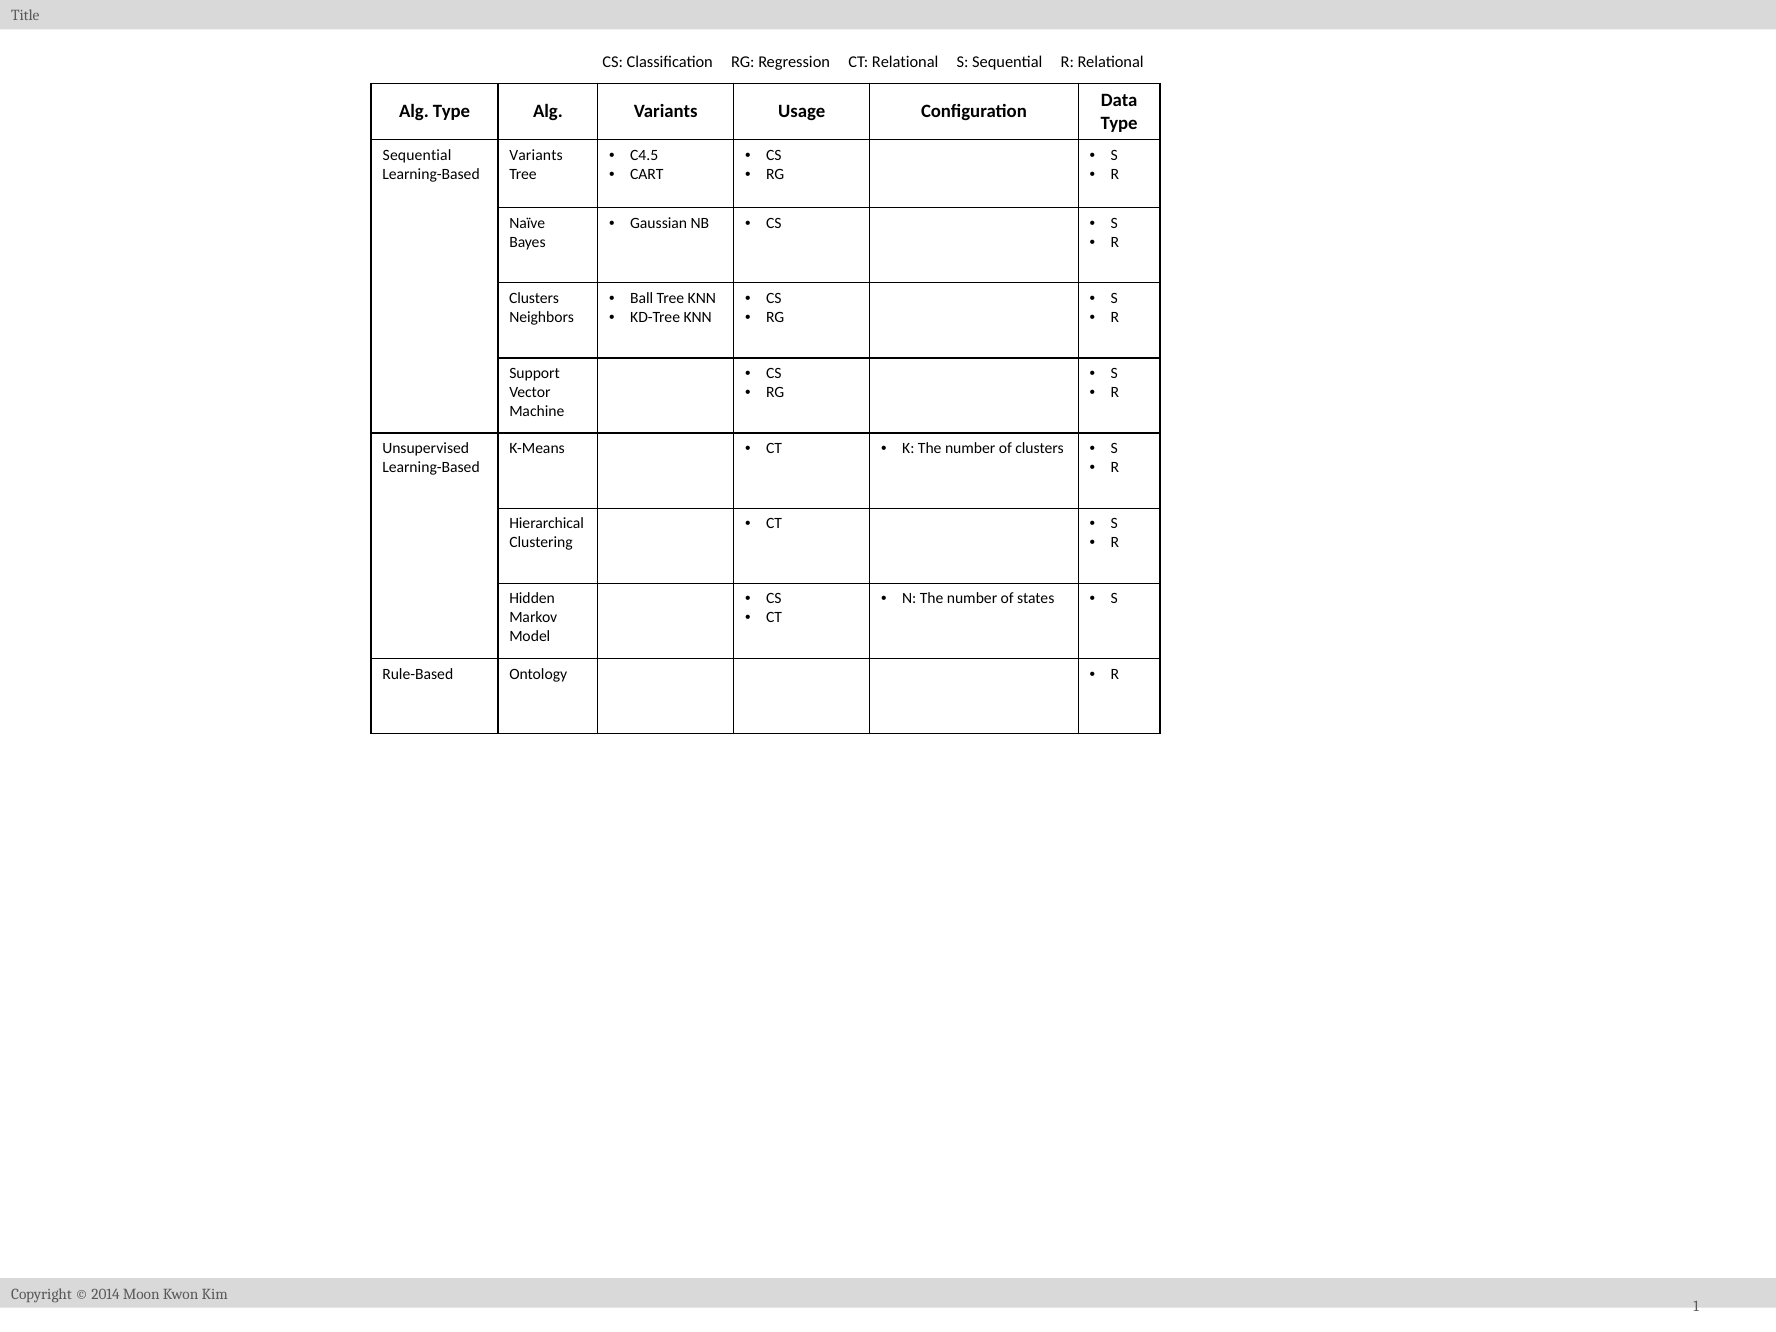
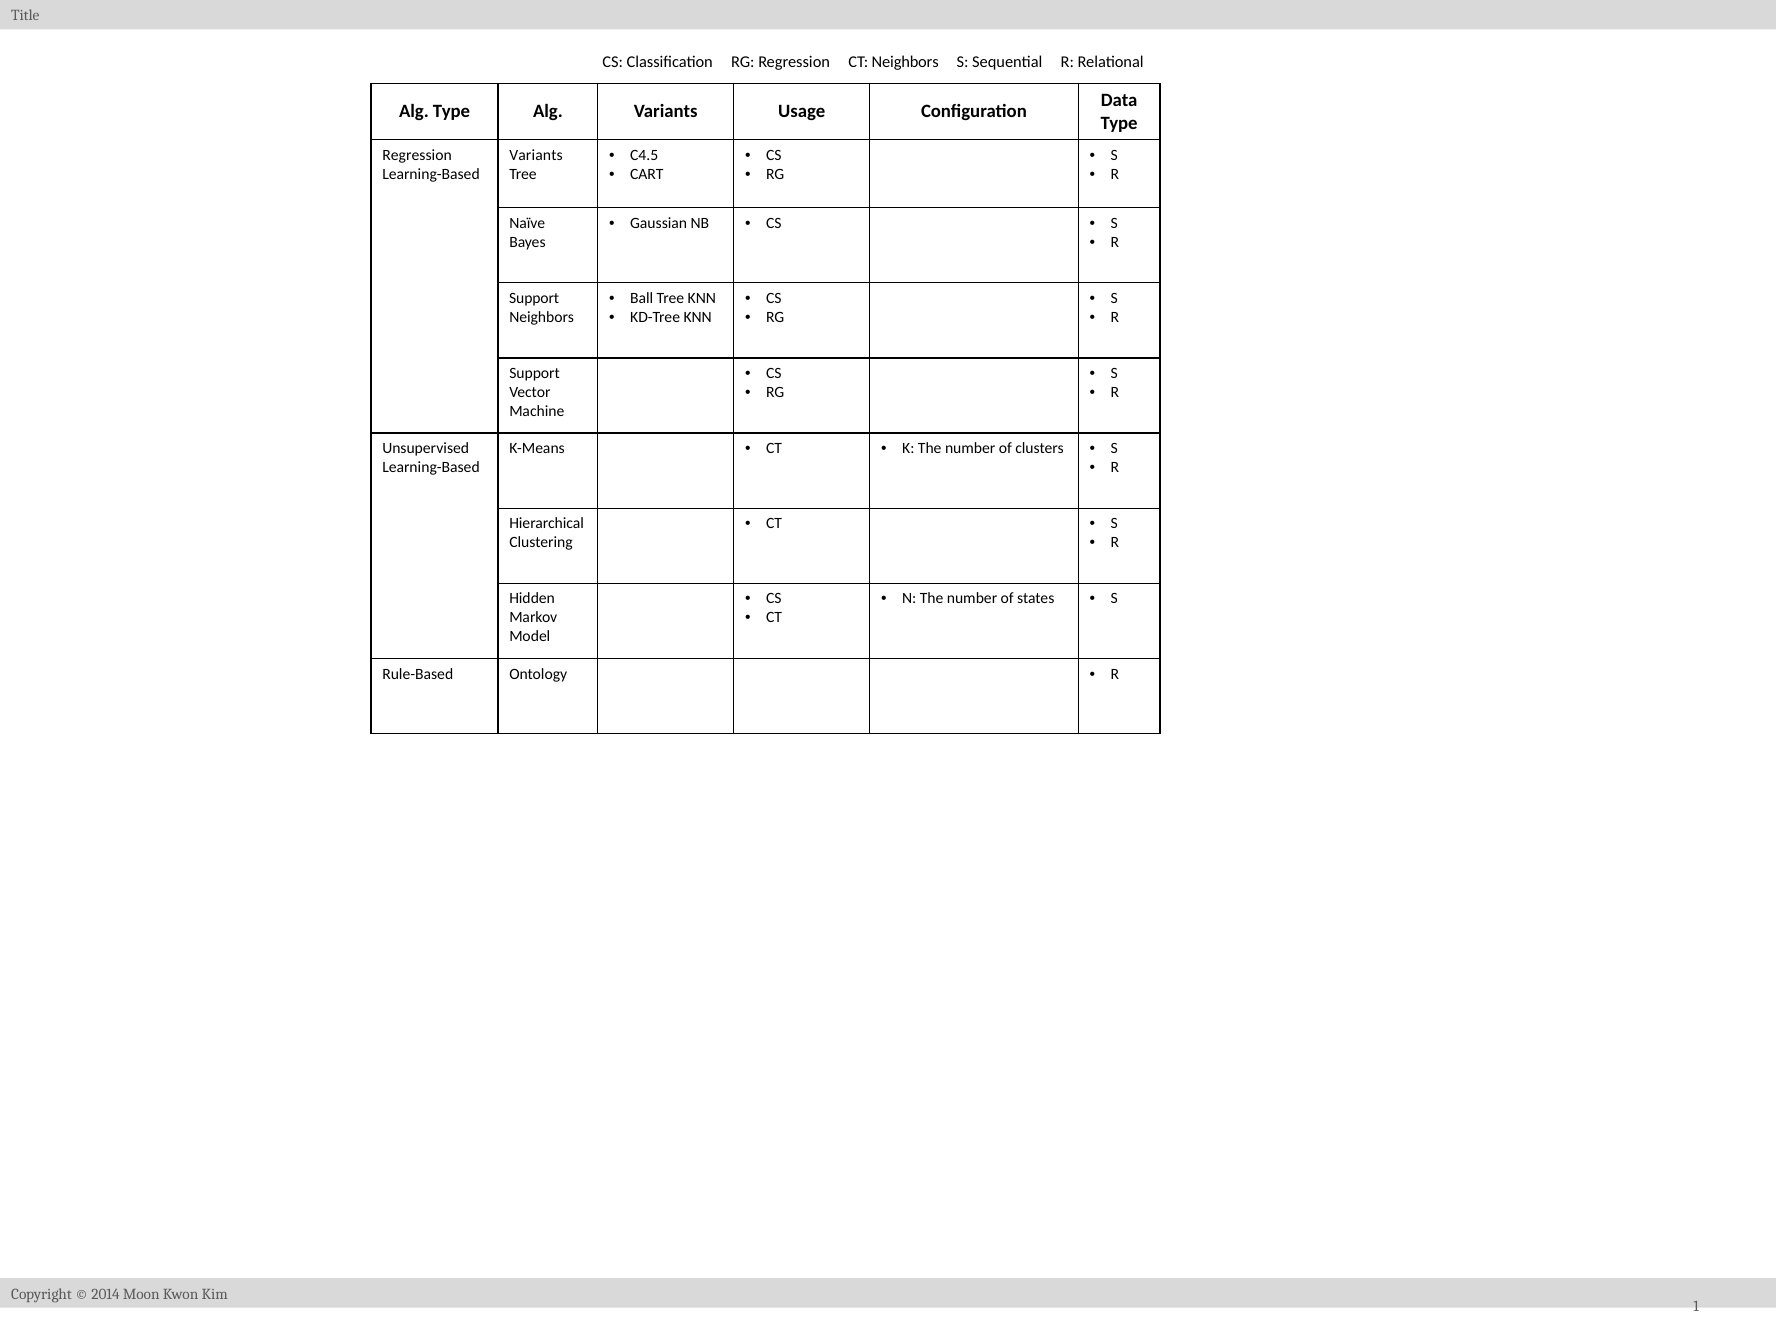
CT Relational: Relational -> Neighbors
Sequential at (417, 155): Sequential -> Regression
Clusters at (534, 298): Clusters -> Support
